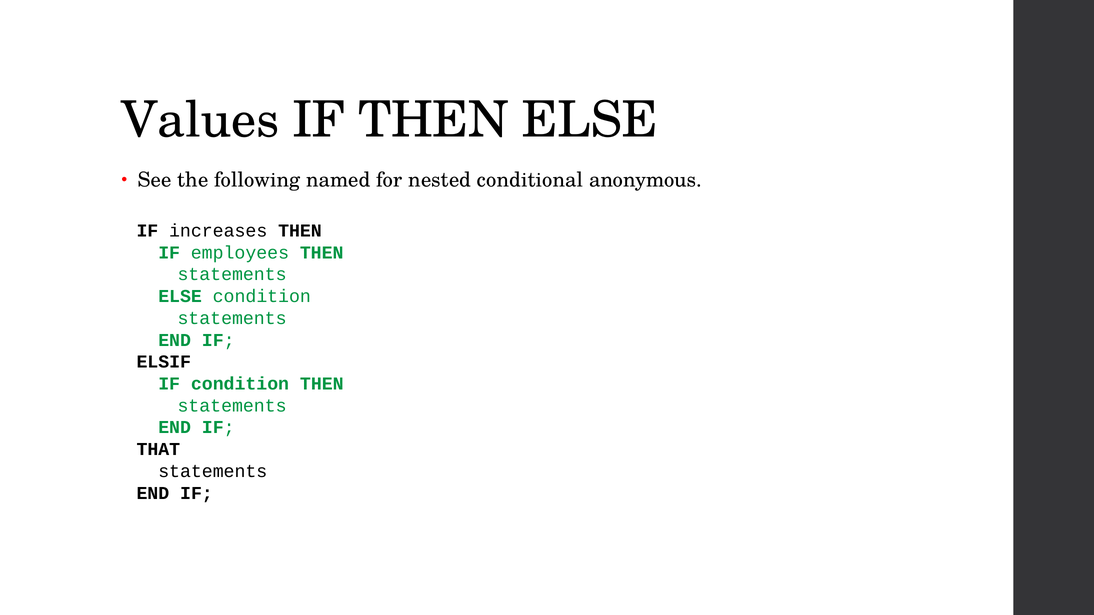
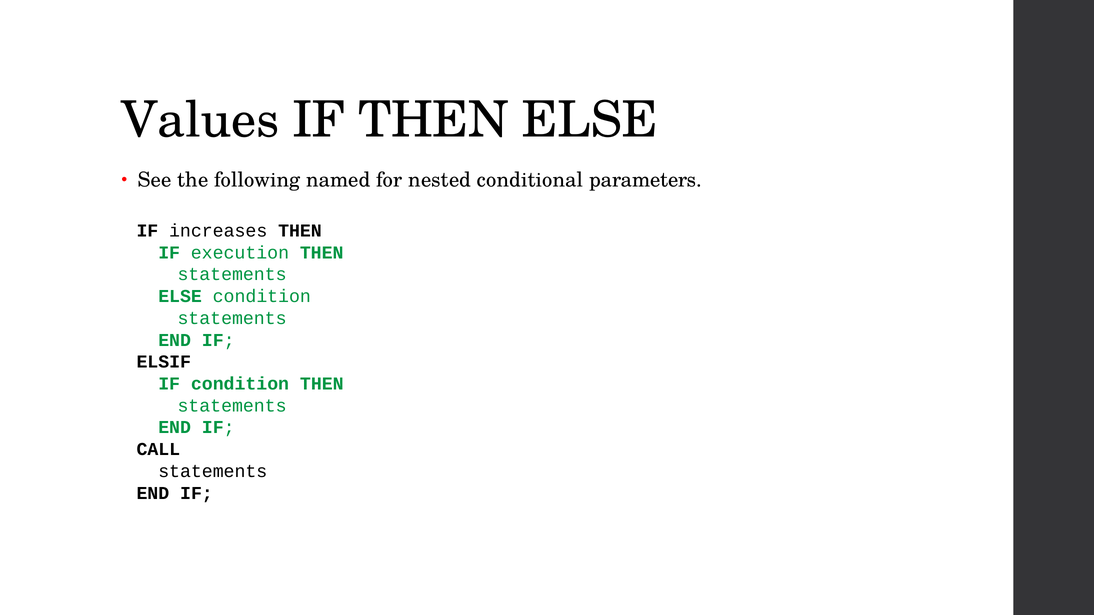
anonymous: anonymous -> parameters
employees: employees -> execution
THAT: THAT -> CALL
